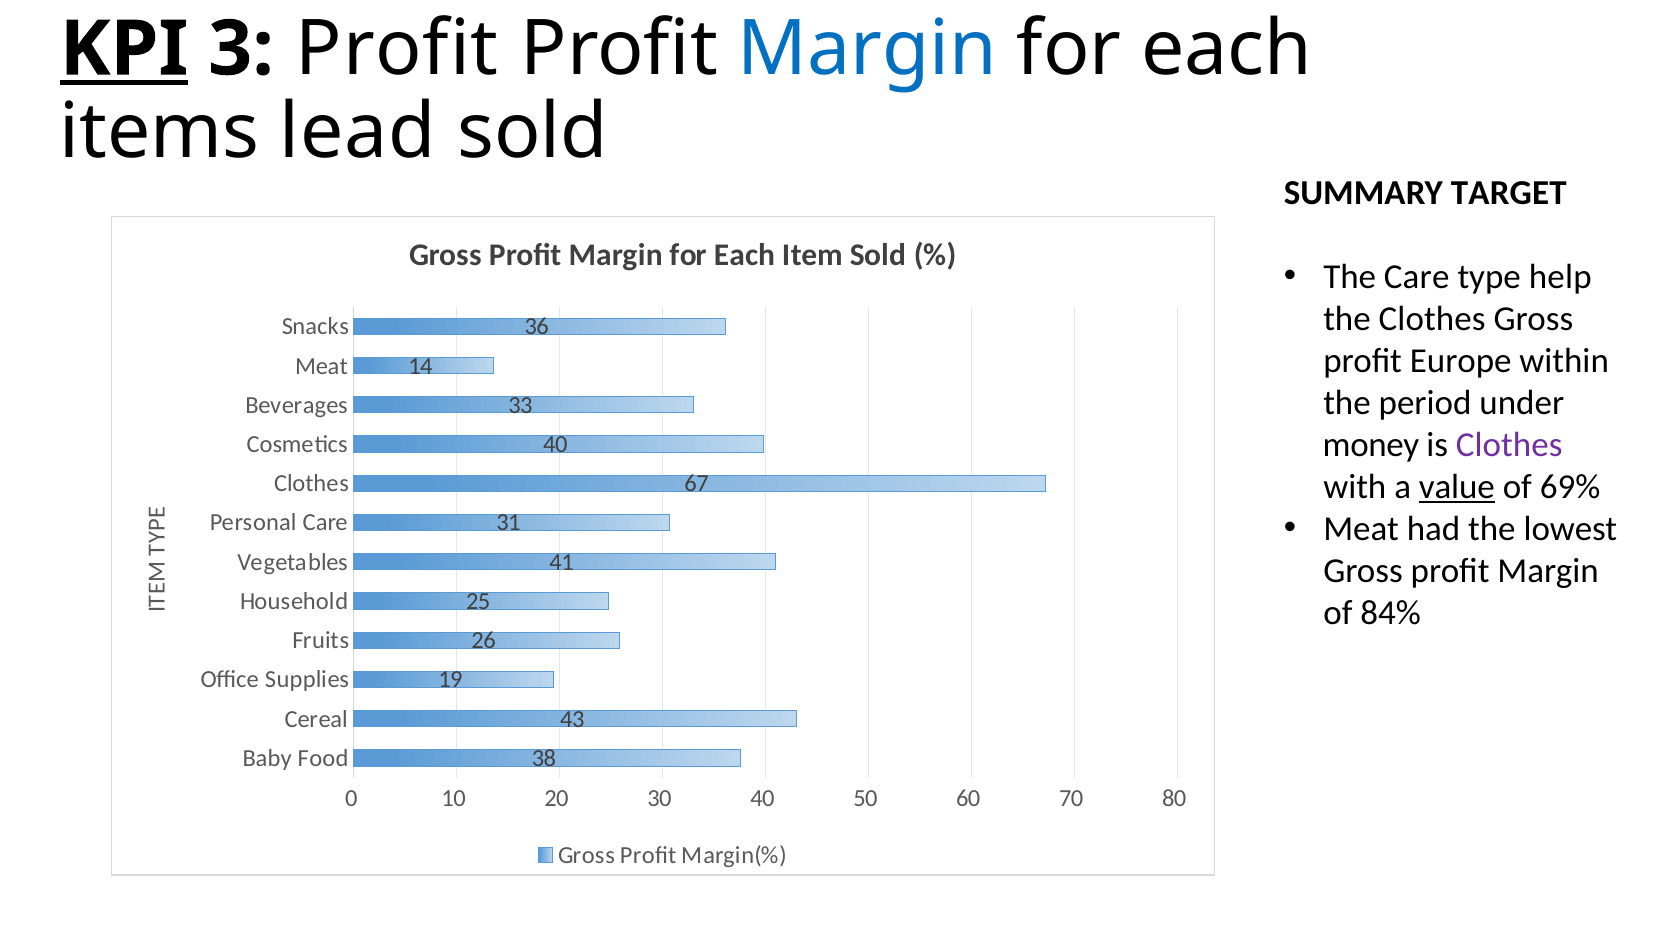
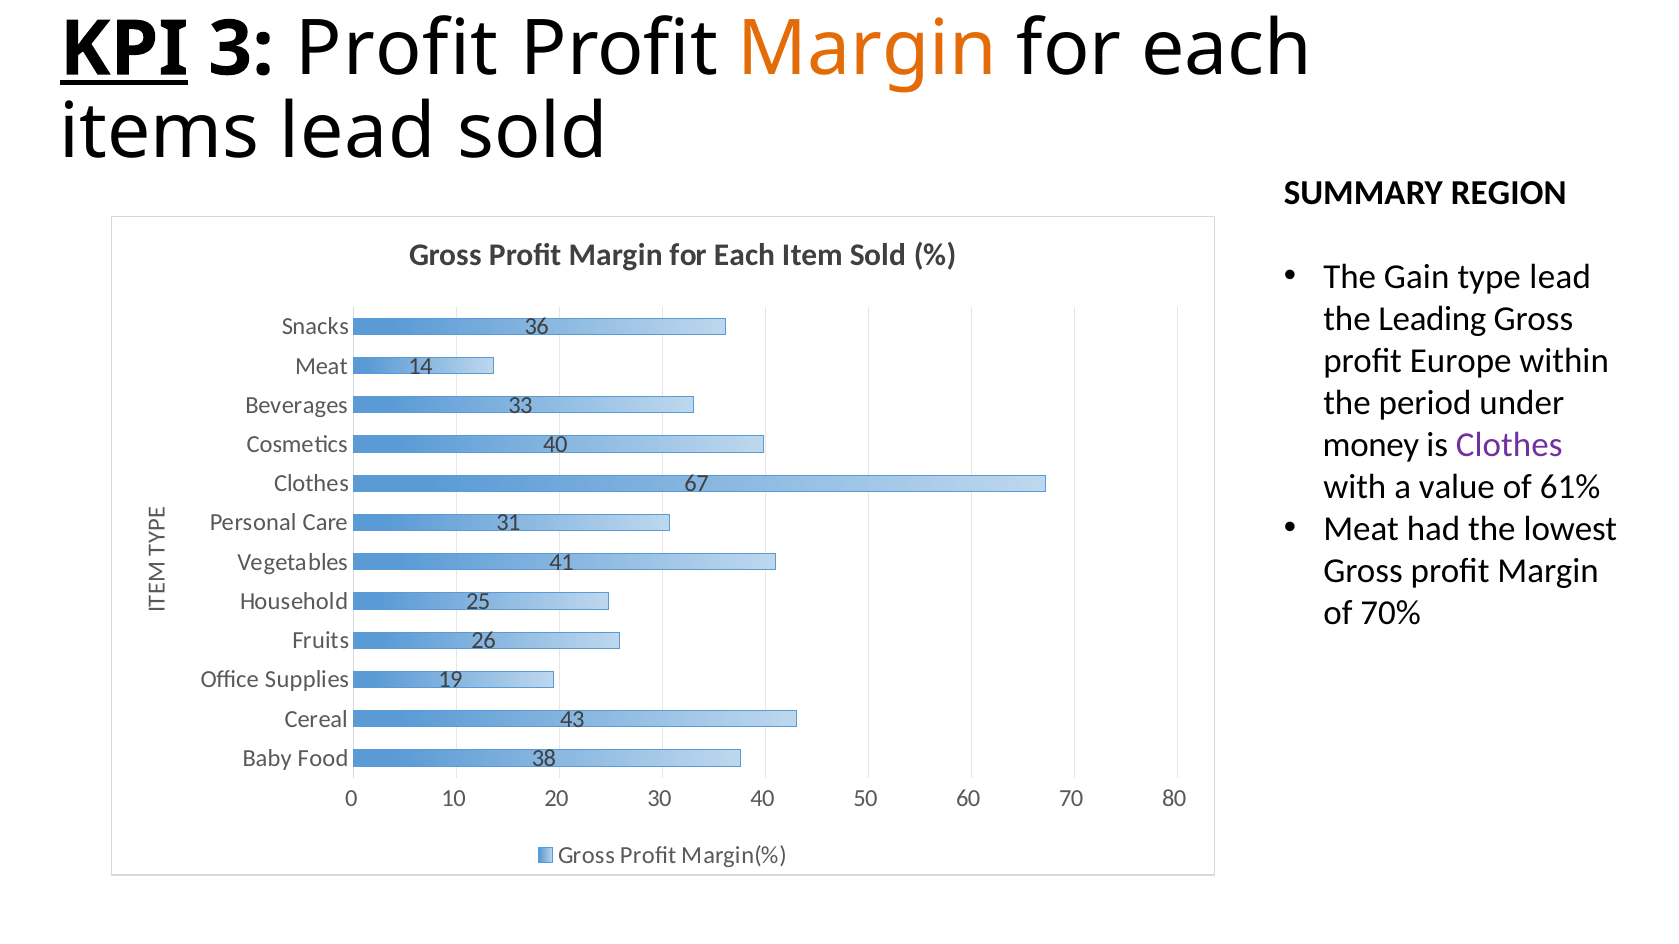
Margin at (867, 49) colour: blue -> orange
TARGET: TARGET -> REGION
The Care: Care -> Gain
type help: help -> lead
the Clothes: Clothes -> Leading
value underline: present -> none
69%: 69% -> 61%
84%: 84% -> 70%
